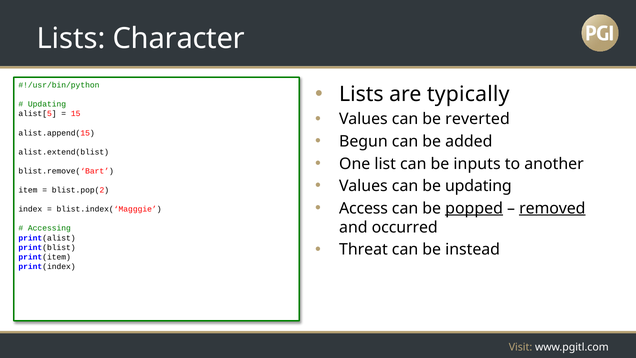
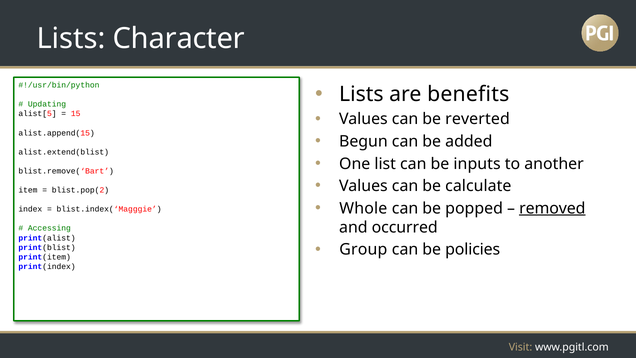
typically: typically -> benefits
be updating: updating -> calculate
Access: Access -> Whole
popped underline: present -> none
Threat: Threat -> Group
instead: instead -> policies
